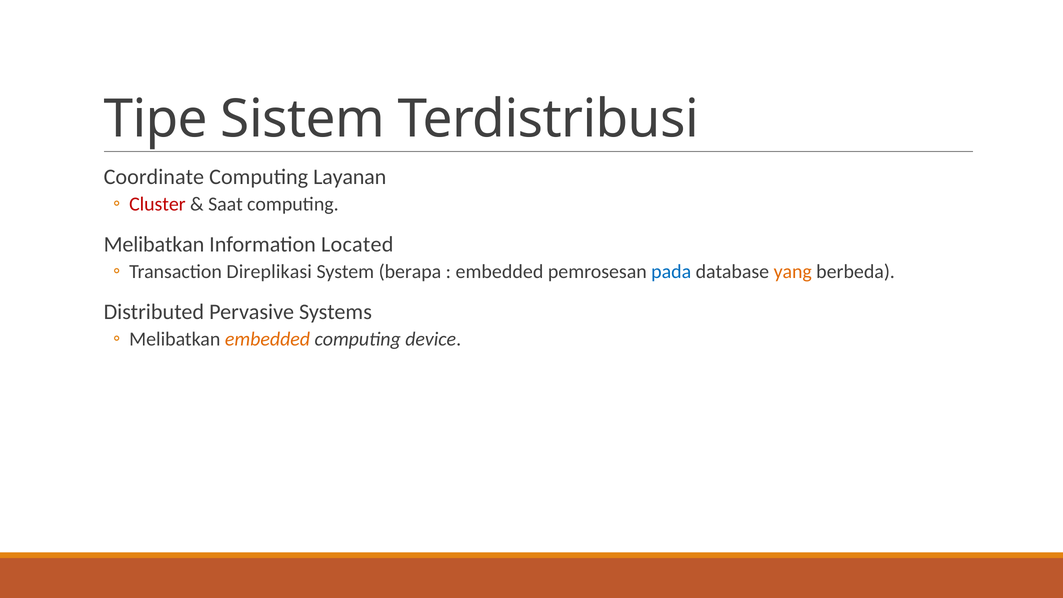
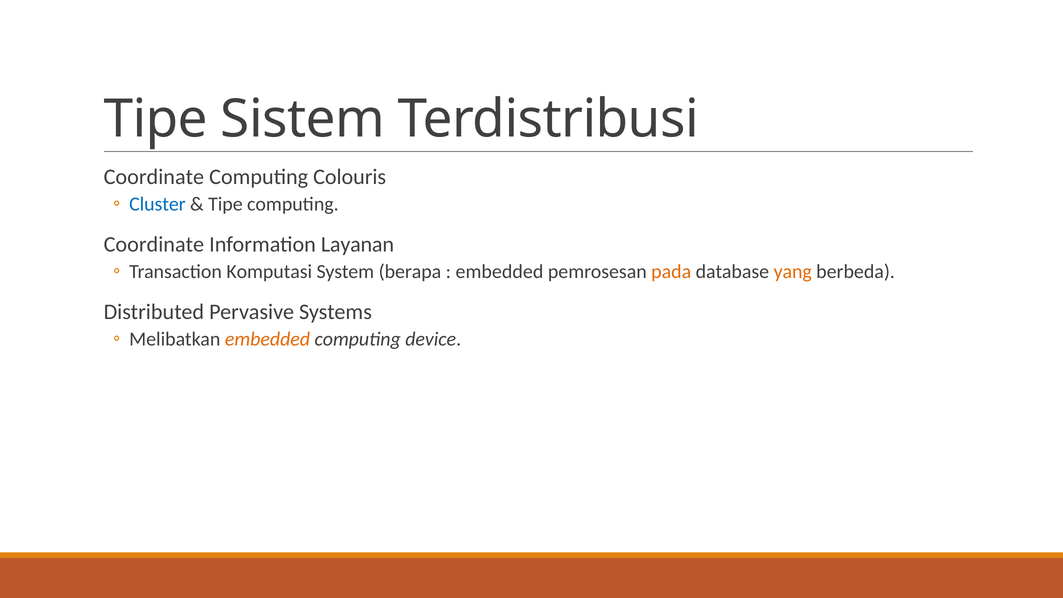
Layanan: Layanan -> Colouris
Cluster colour: red -> blue
Saat at (225, 204): Saat -> Tipe
Melibatkan at (154, 244): Melibatkan -> Coordinate
Located: Located -> Layanan
Direplikasi: Direplikasi -> Komputasi
pada colour: blue -> orange
